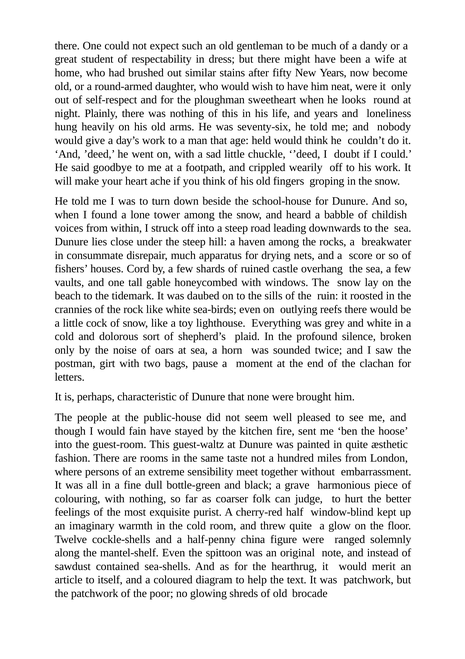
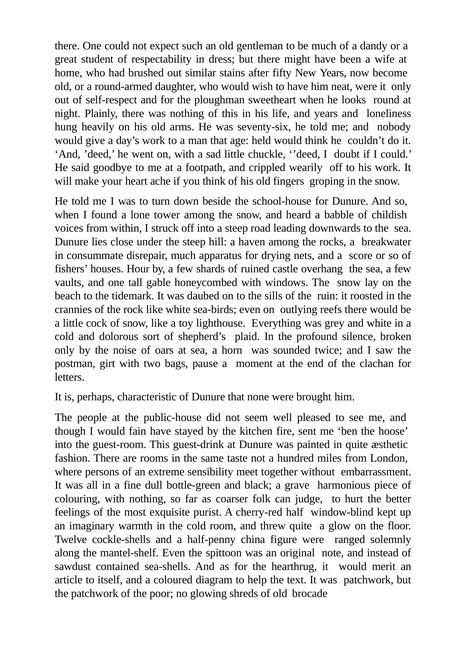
Cord: Cord -> Hour
guest-waltz: guest-waltz -> guest-drink
